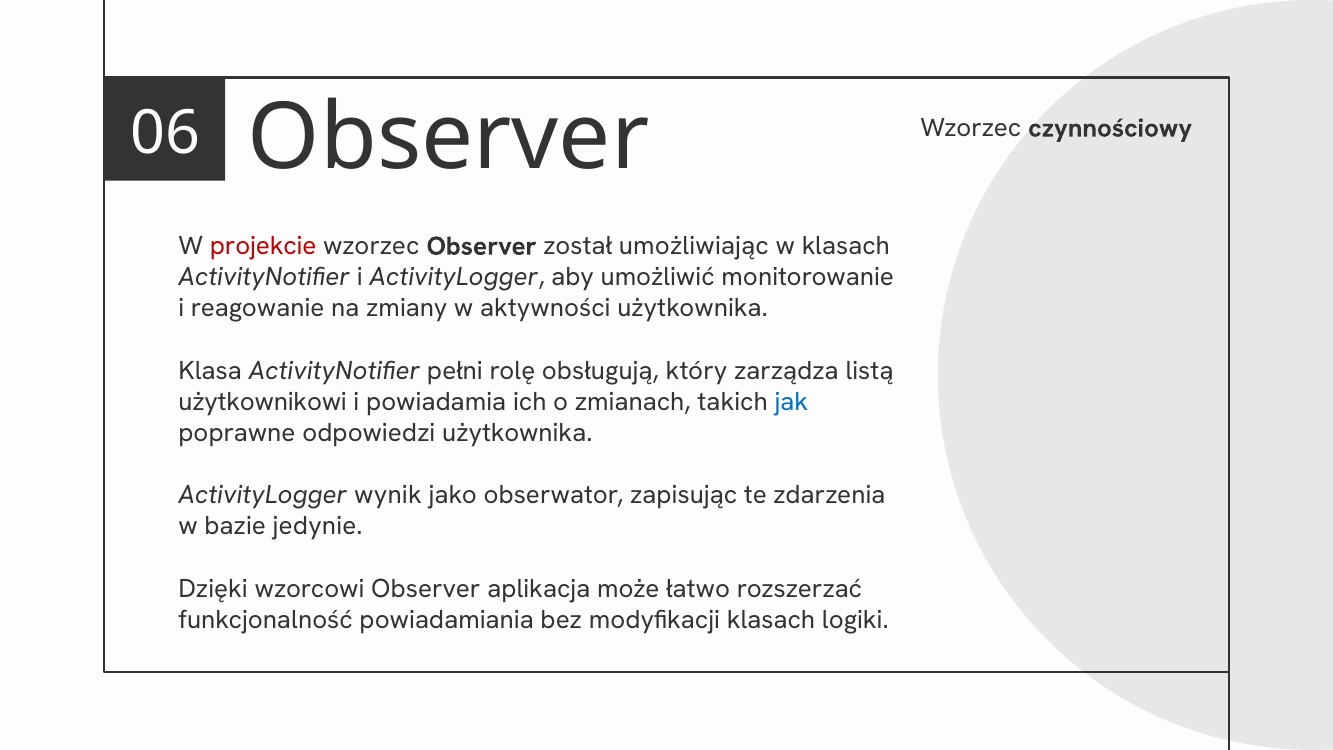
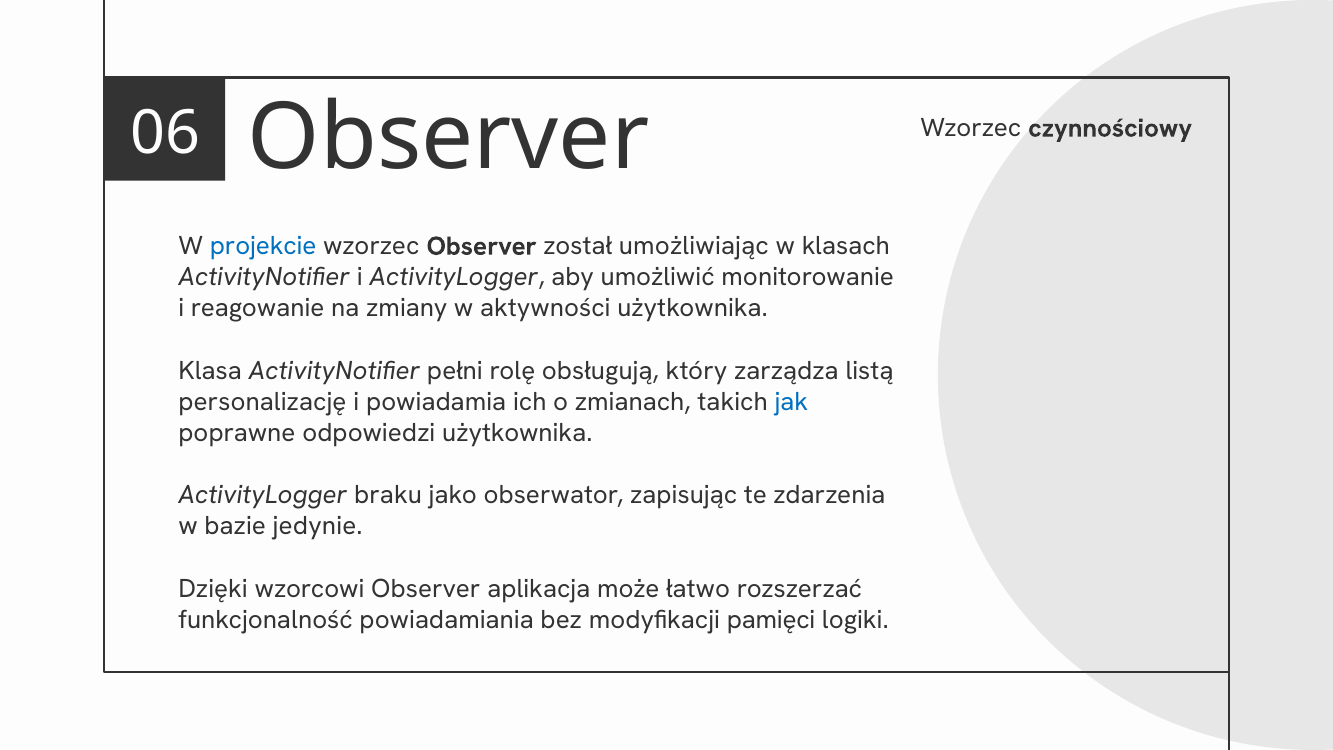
projekcie colour: red -> blue
użytkownikowi: użytkownikowi -> personalizację
wynik: wynik -> braku
modyfikacji klasach: klasach -> pamięci
